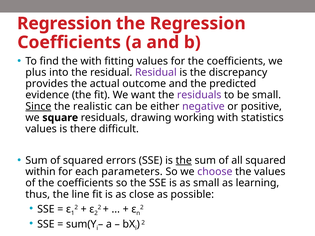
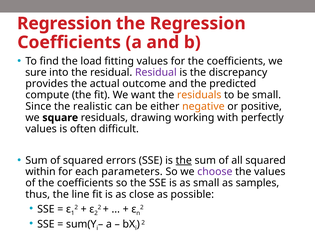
the with: with -> load
plus: plus -> sure
evidence: evidence -> compute
residuals at (199, 95) colour: purple -> orange
Since underline: present -> none
negative colour: purple -> orange
statistics: statistics -> perfectly
there: there -> often
learning: learning -> samples
